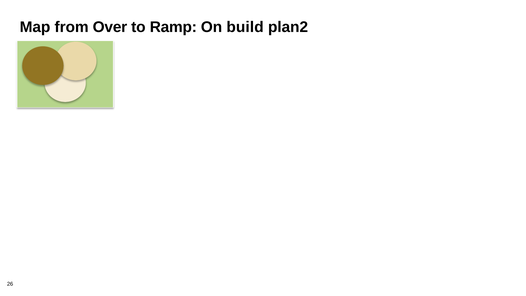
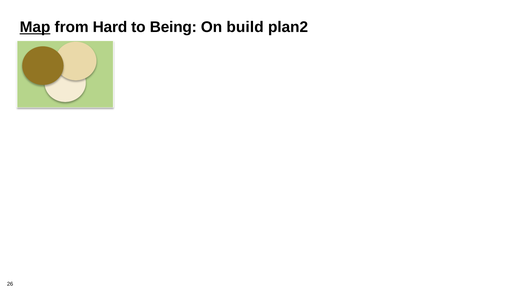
Map underline: none -> present
Over: Over -> Hard
Ramp: Ramp -> Being
